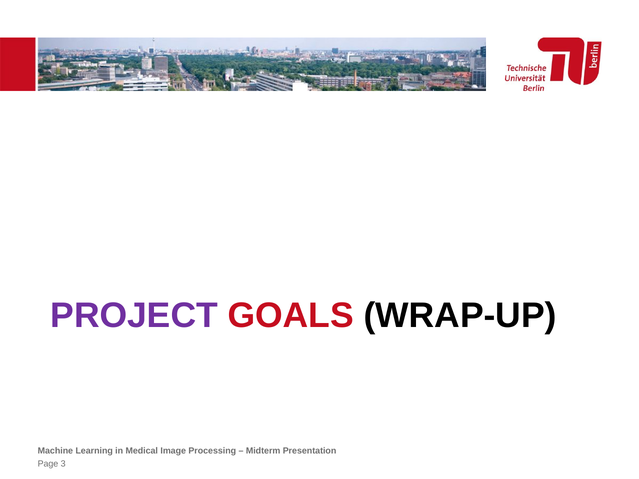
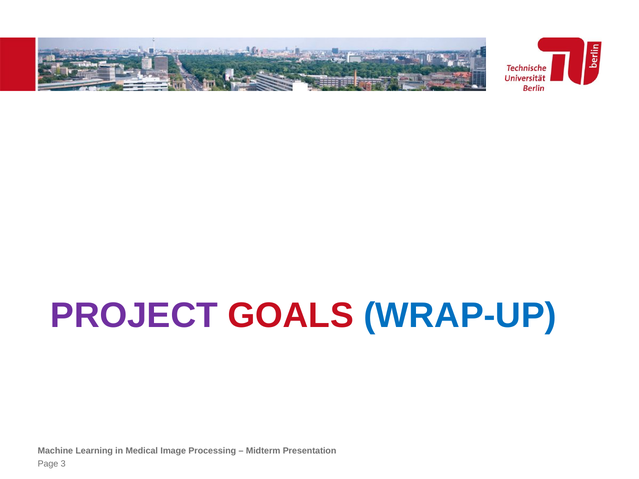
WRAP-UP colour: black -> blue
